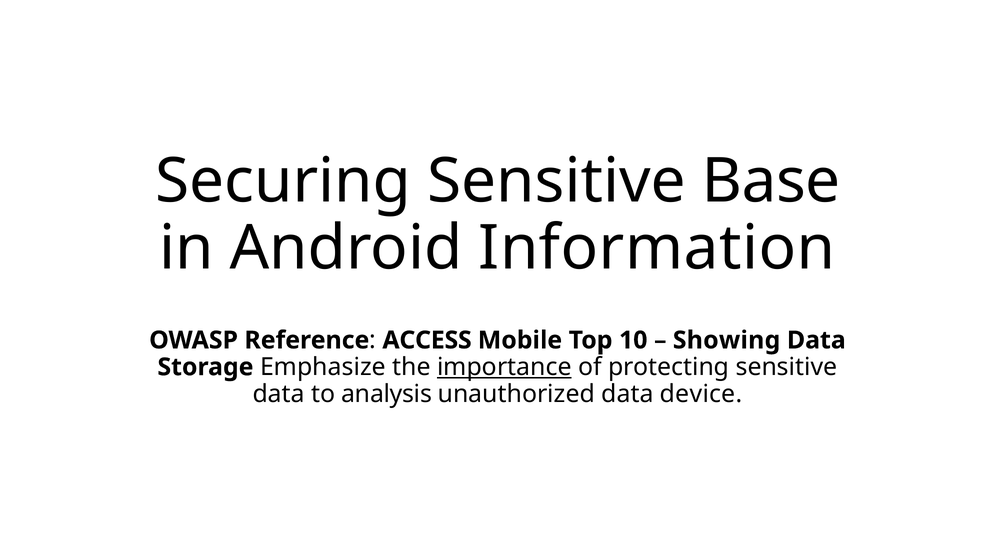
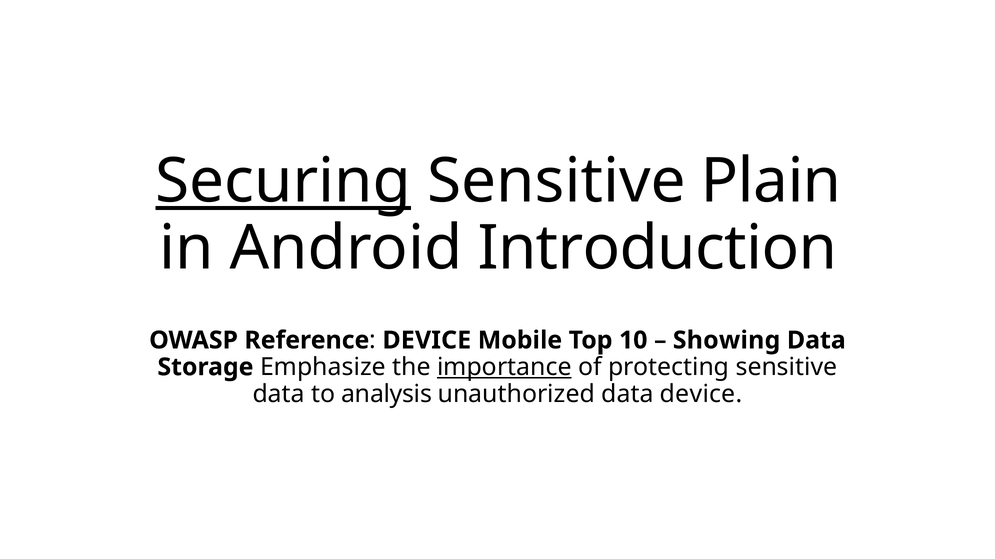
Securing underline: none -> present
Base: Base -> Plain
Information: Information -> Introduction
ACCESS at (427, 341): ACCESS -> DEVICE
